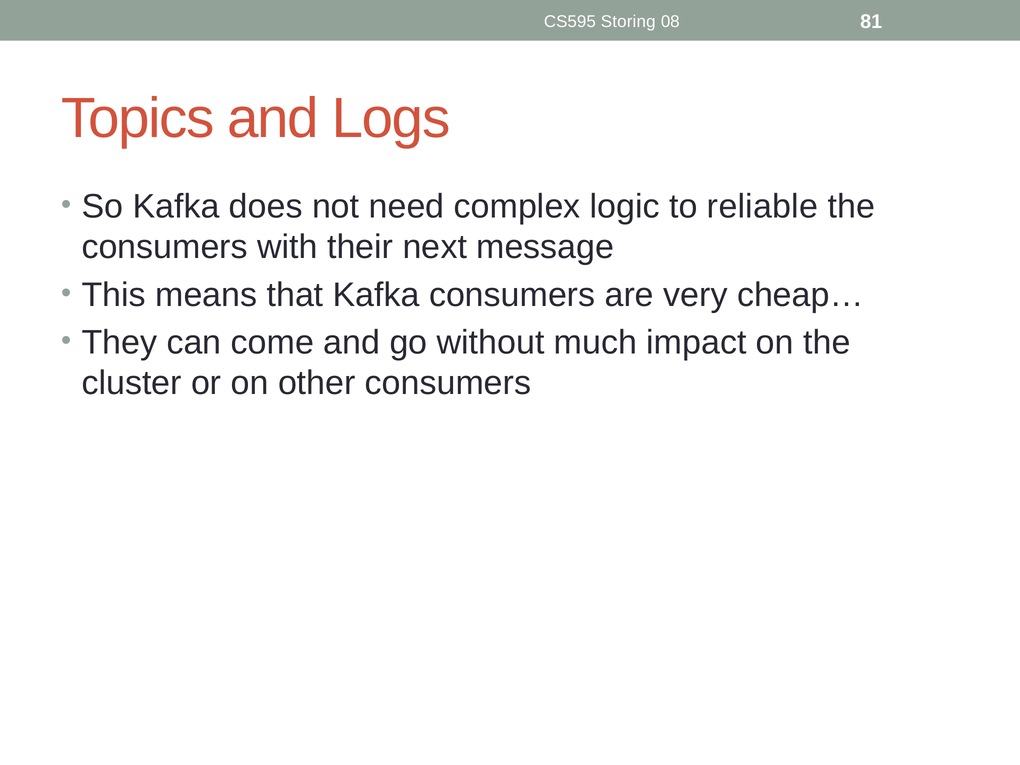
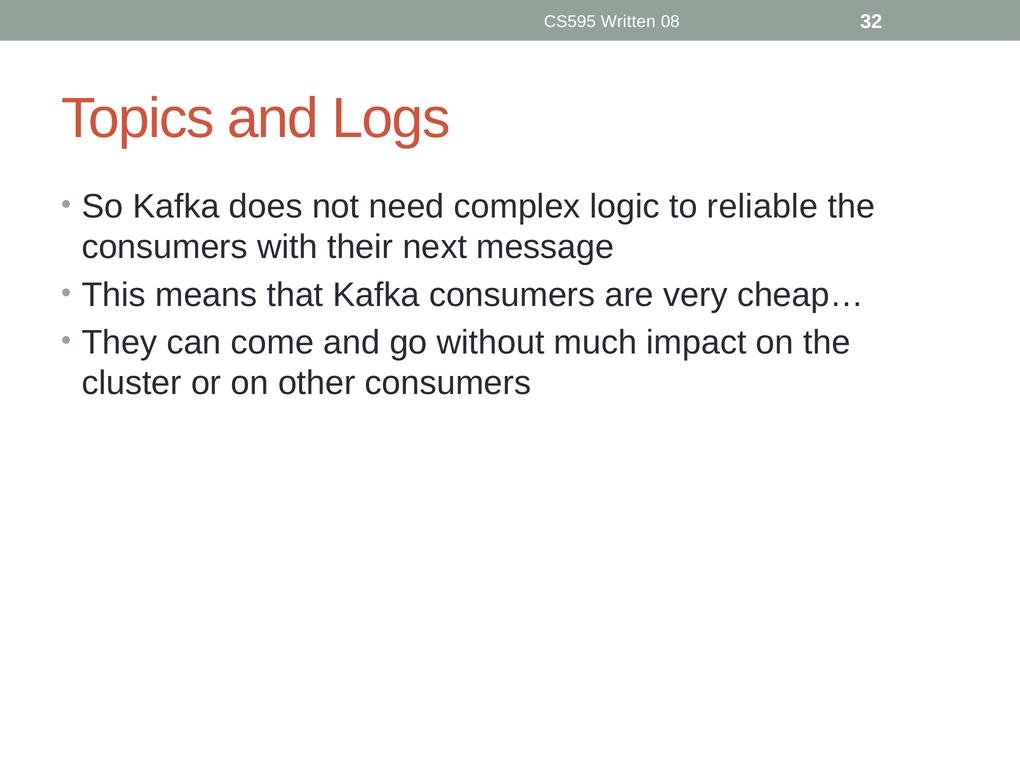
Storing: Storing -> Written
81: 81 -> 32
